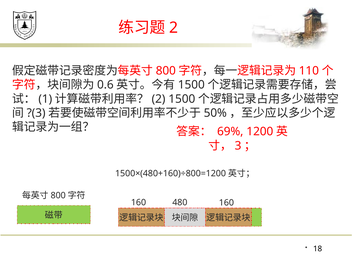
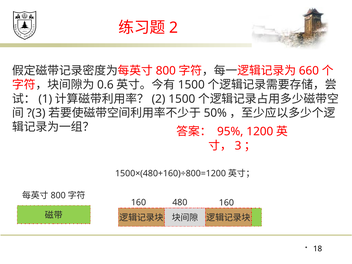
110: 110 -> 660
69%: 69% -> 95%
